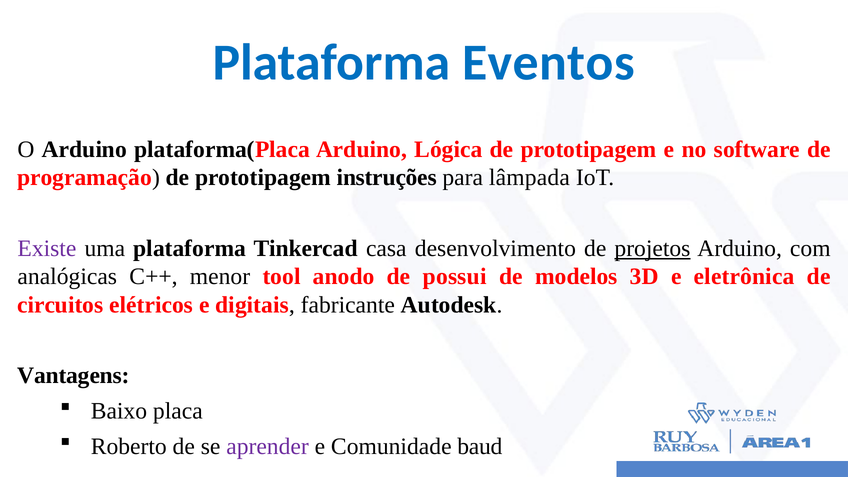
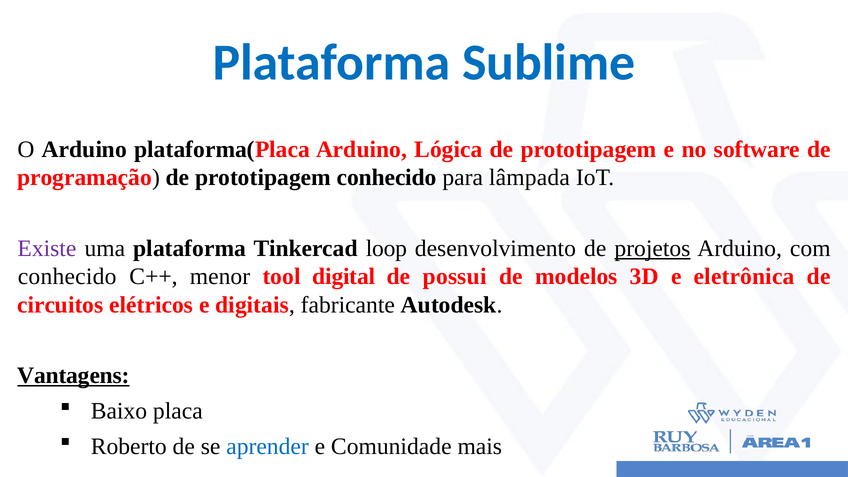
Eventos: Eventos -> Sublime
prototipagem instruções: instruções -> conhecido
casa: casa -> loop
analógicas at (67, 277): analógicas -> conhecido
anodo: anodo -> digital
Vantagens underline: none -> present
aprender colour: purple -> blue
baud: baud -> mais
